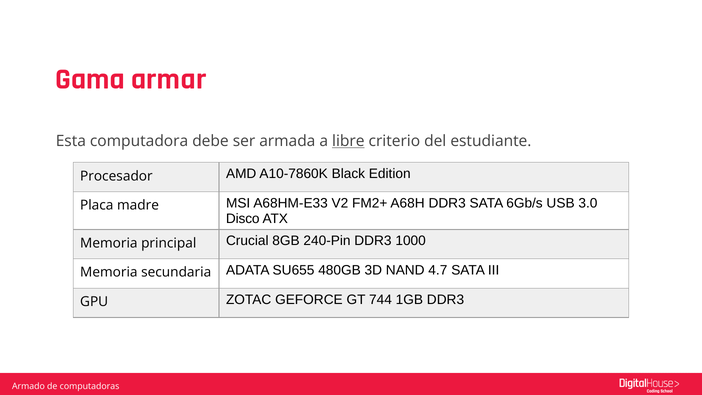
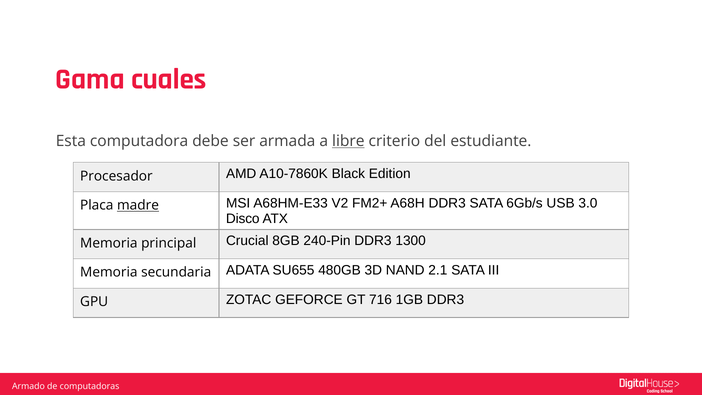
armar: armar -> cuales
madre underline: none -> present
1000: 1000 -> 1300
4.7: 4.7 -> 2.1
744: 744 -> 716
